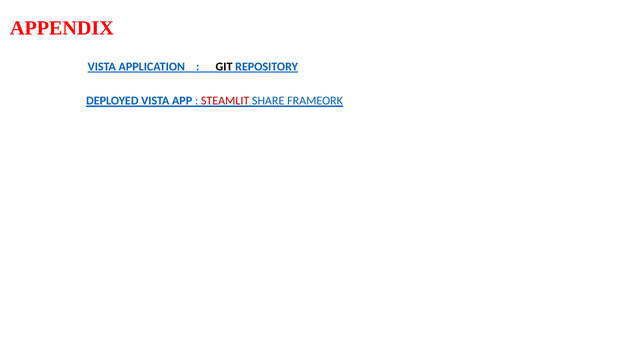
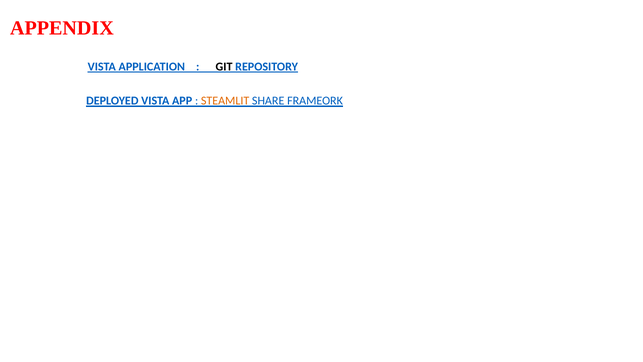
STEAMLIT colour: red -> orange
